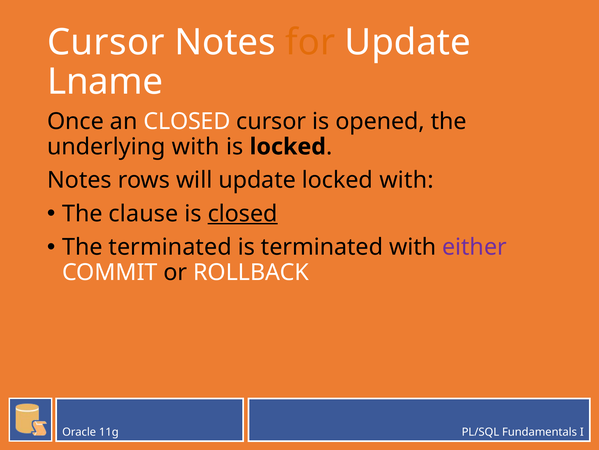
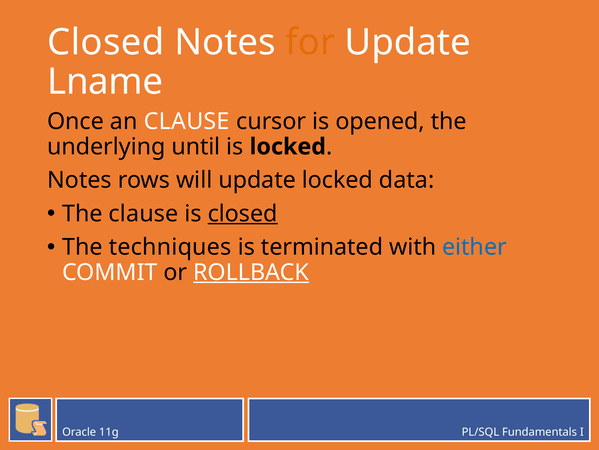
Cursor at (106, 42): Cursor -> Closed
an CLOSED: CLOSED -> CLAUSE
underlying with: with -> until
locked with: with -> data
The terminated: terminated -> techniques
either colour: purple -> blue
ROLLBACK underline: none -> present
